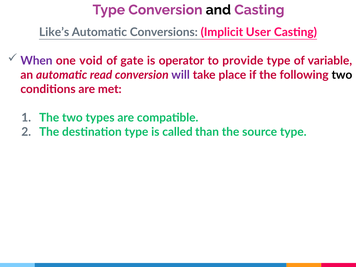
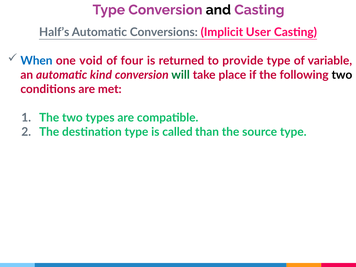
Like’s: Like’s -> Half’s
When colour: purple -> blue
gate: gate -> four
operator: operator -> returned
read: read -> kind
will colour: purple -> green
